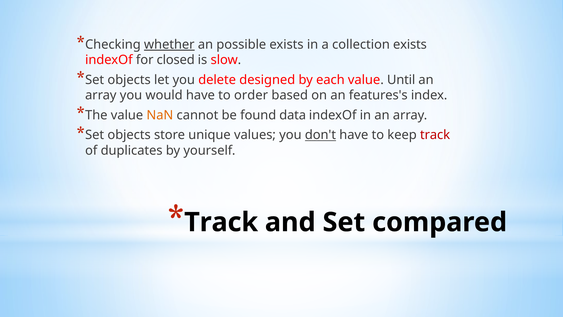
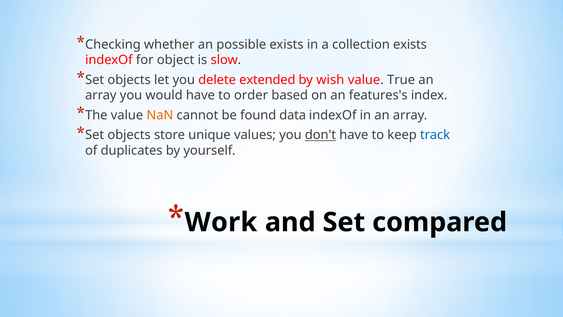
whether underline: present -> none
closed: closed -> object
designed: designed -> extended
each: each -> wish
Until: Until -> True
track at (435, 135) colour: red -> blue
Track at (221, 222): Track -> Work
